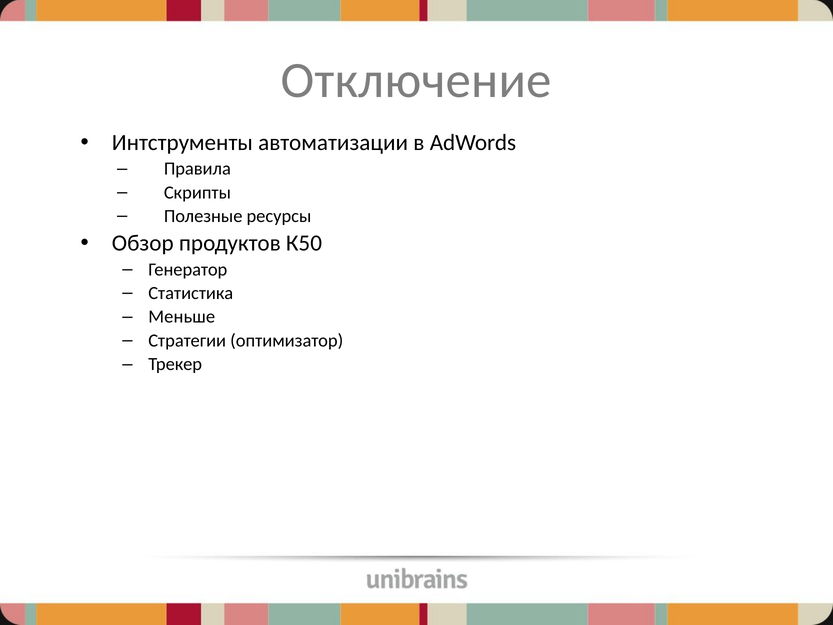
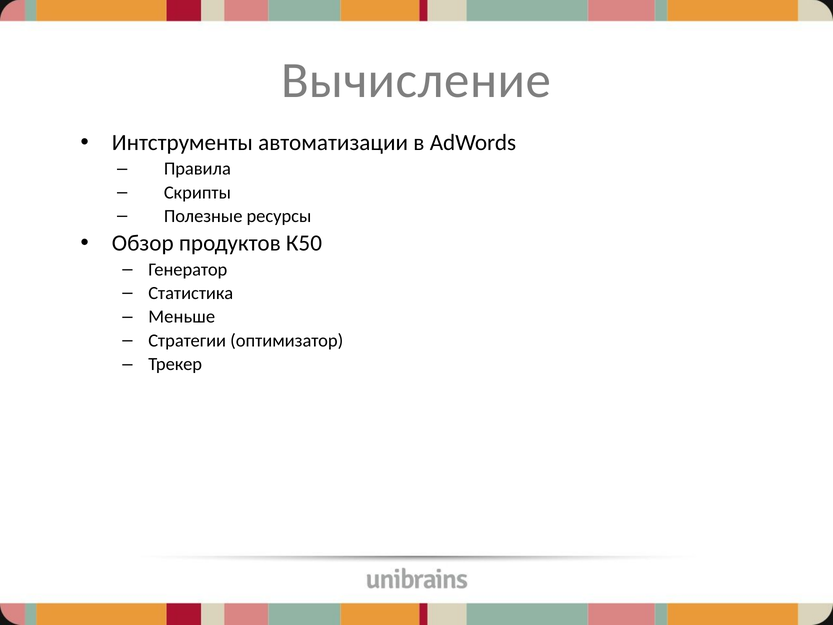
Отключение: Отключение -> Вычисление
